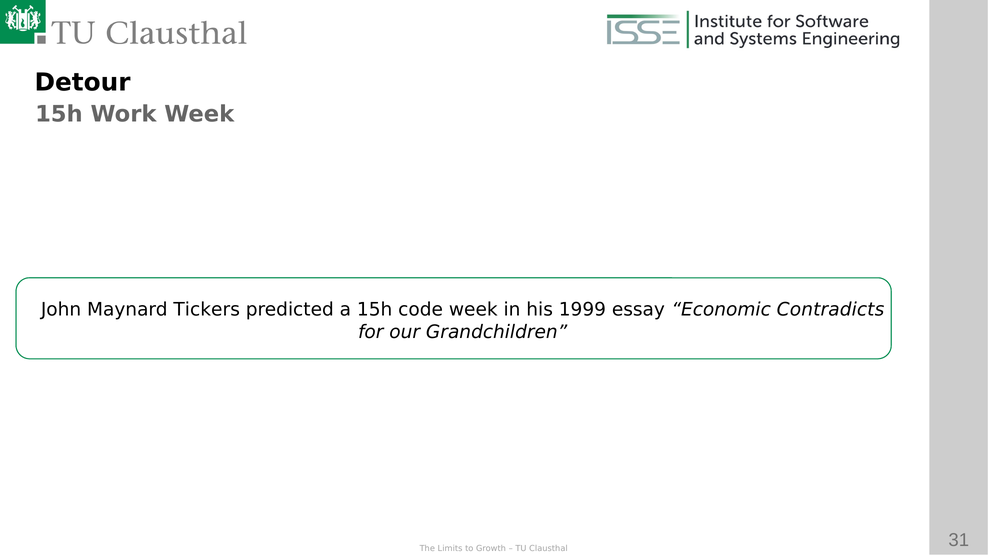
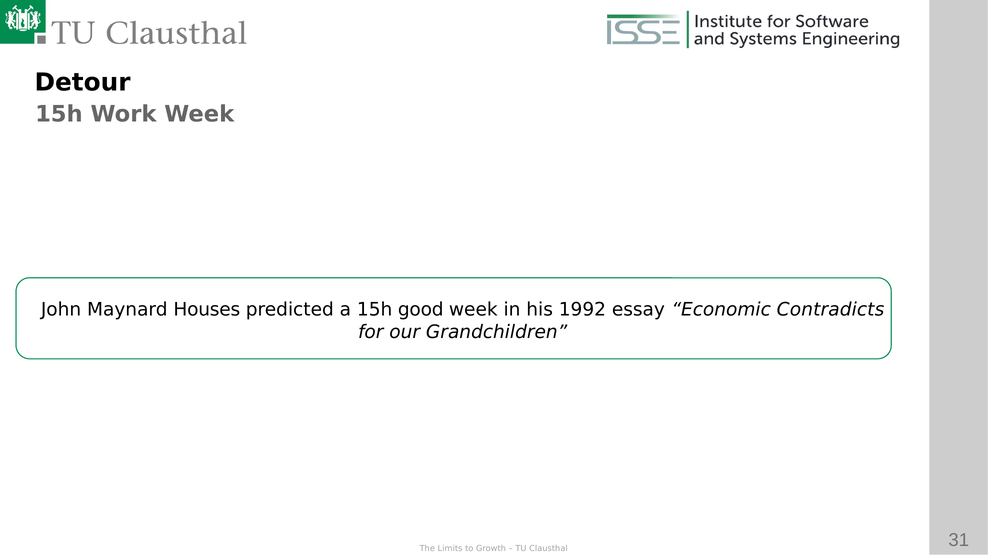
Tickers: Tickers -> Houses
code: code -> good
1999: 1999 -> 1992
